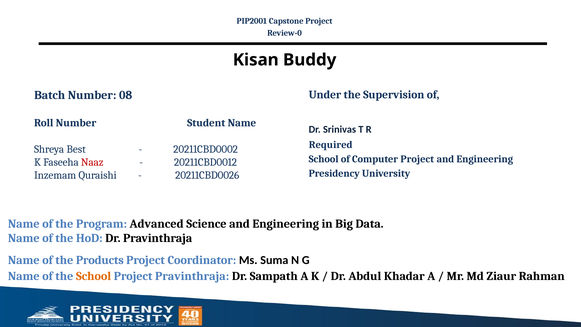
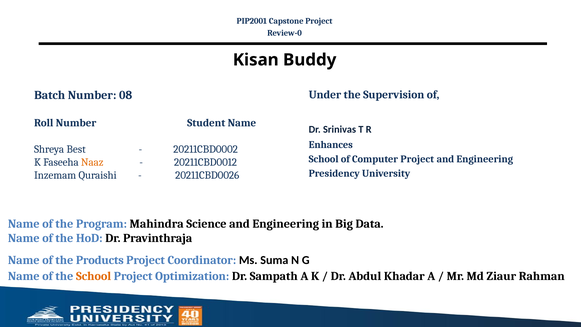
Required: Required -> Enhances
Naaz colour: red -> orange
Advanced: Advanced -> Mahindra
Project Pravinthraja: Pravinthraja -> Optimization
